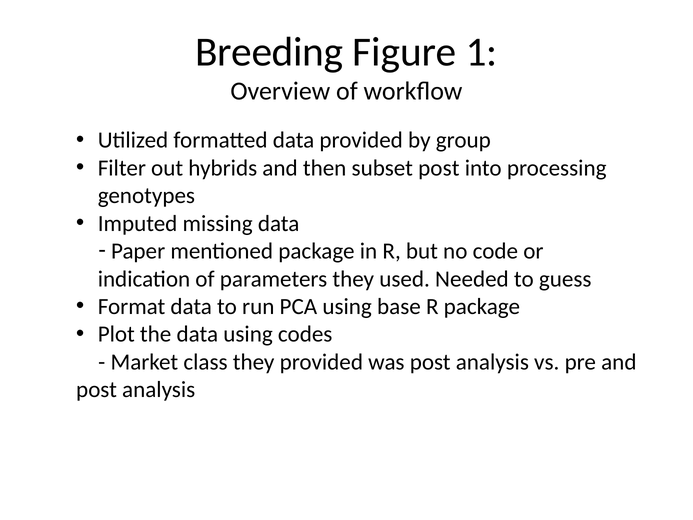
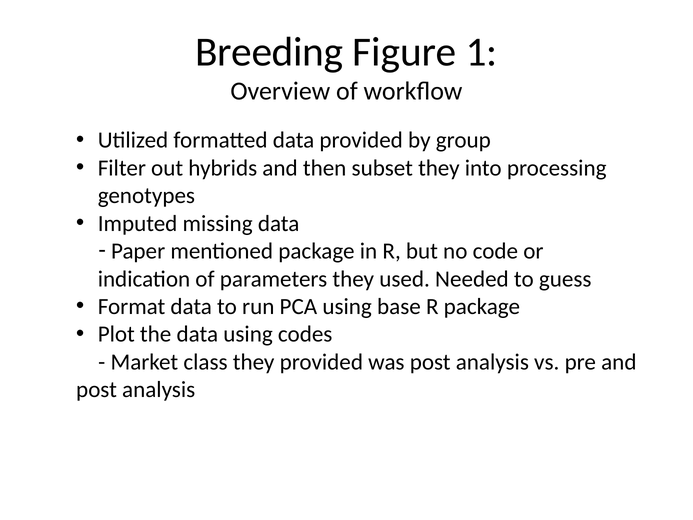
subset post: post -> they
